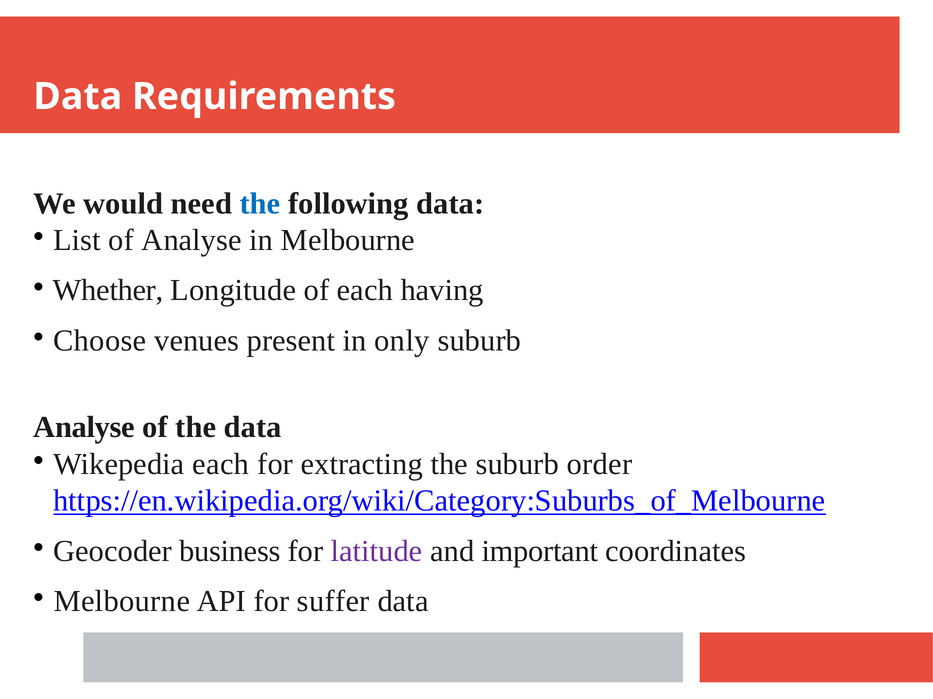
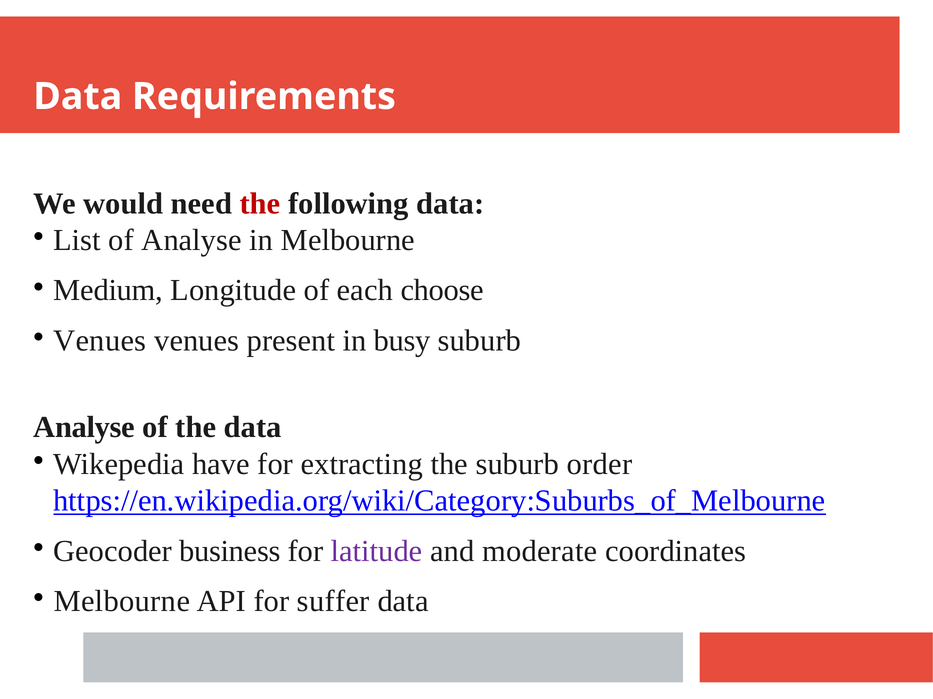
the at (260, 204) colour: blue -> red
Whether: Whether -> Medium
having: having -> choose
Choose at (100, 341): Choose -> Venues
only: only -> busy
Wikepedia each: each -> have
important: important -> moderate
